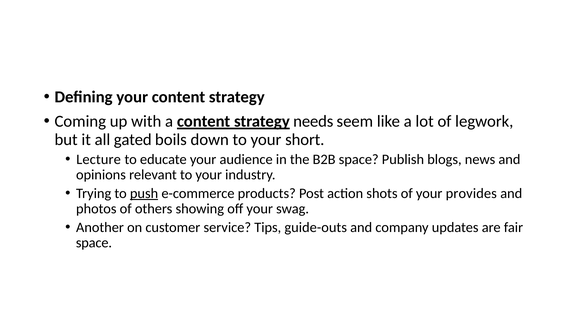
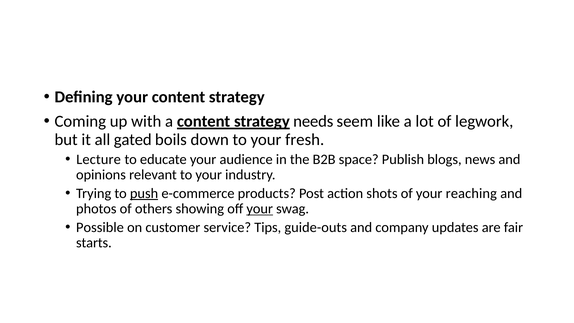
short: short -> fresh
provides: provides -> reaching
your at (260, 209) underline: none -> present
Another: Another -> Possible
space at (94, 243): space -> starts
